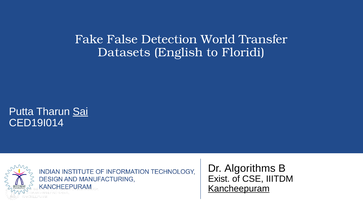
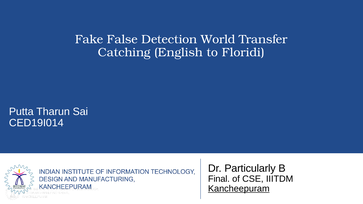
Datasets: Datasets -> Catching
Sai underline: present -> none
Algorithms: Algorithms -> Particularly
Exist: Exist -> Final
